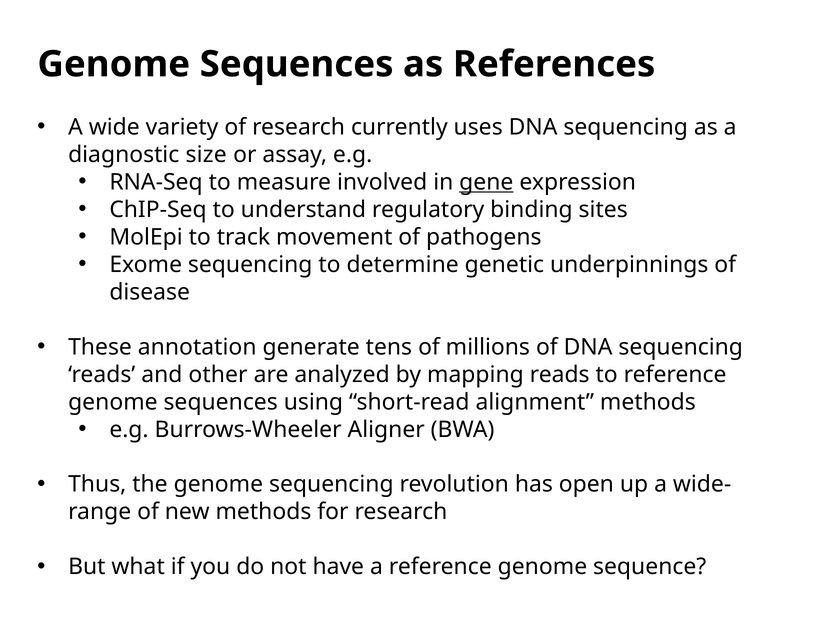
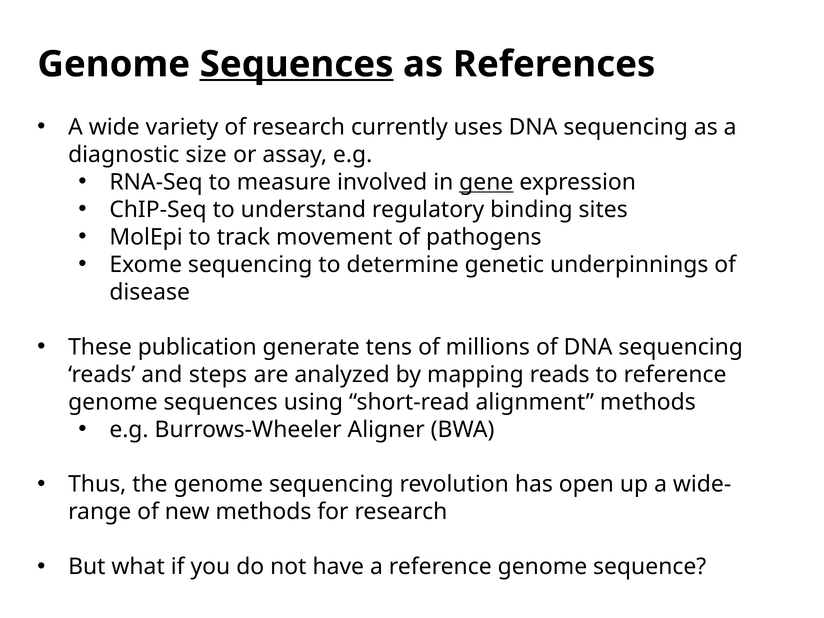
Sequences at (297, 64) underline: none -> present
annotation: annotation -> publication
other: other -> steps
